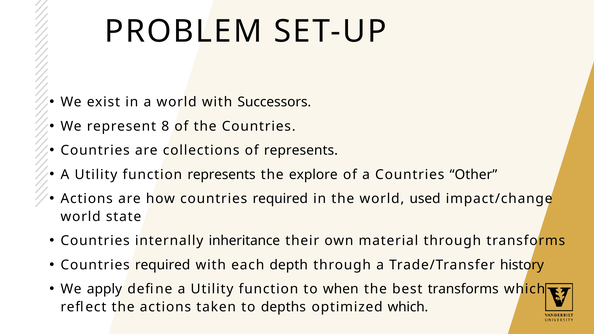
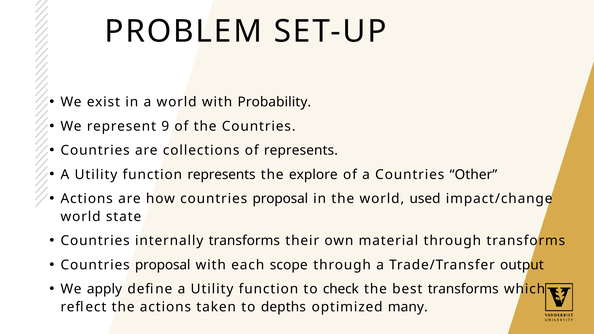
Successors: Successors -> Probability
8: 8 -> 9
how countries required: required -> proposal
internally inheritance: inheritance -> transforms
required at (163, 265): required -> proposal
depth: depth -> scope
history: history -> output
when: when -> check
optimized which: which -> many
